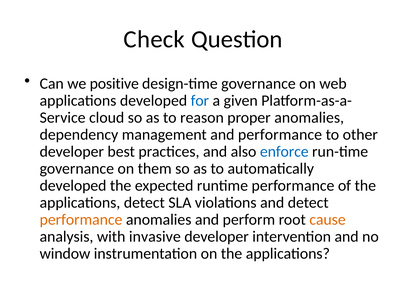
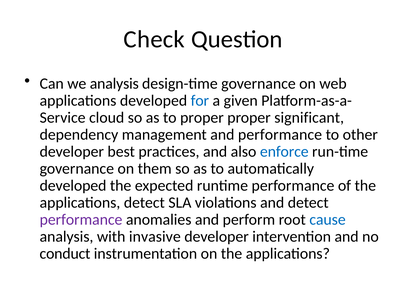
we positive: positive -> analysis
to reason: reason -> proper
proper anomalies: anomalies -> significant
performance at (81, 220) colour: orange -> purple
cause colour: orange -> blue
window: window -> conduct
